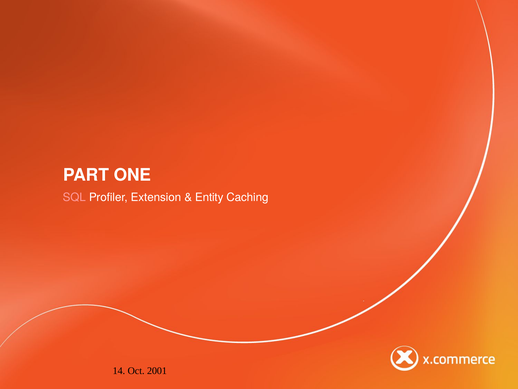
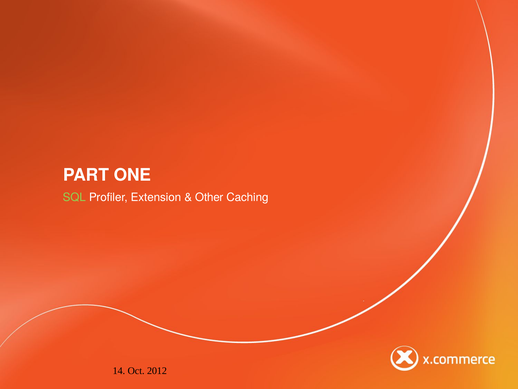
SQL colour: pink -> light green
Entity: Entity -> Other
2001: 2001 -> 2012
